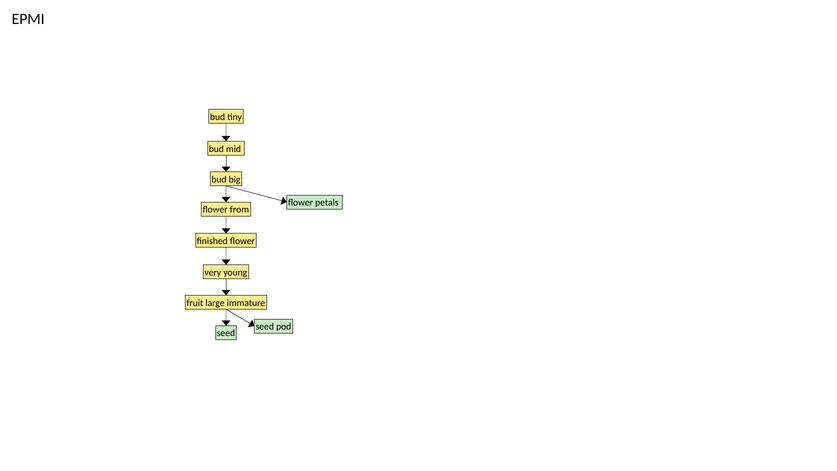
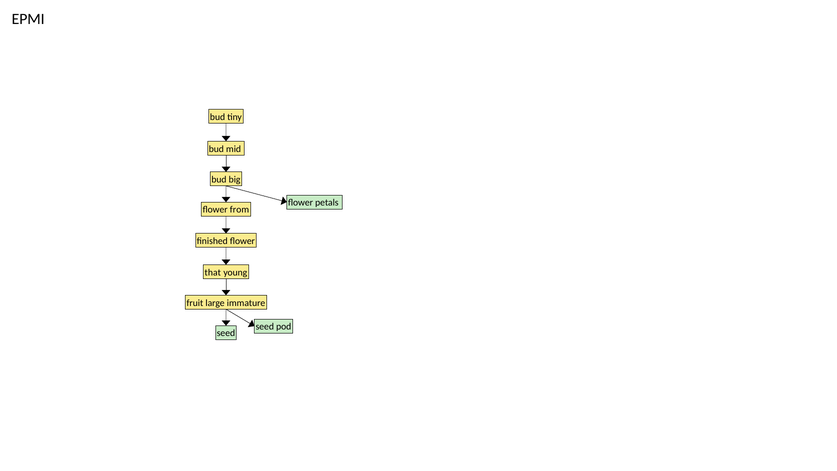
very: very -> that
